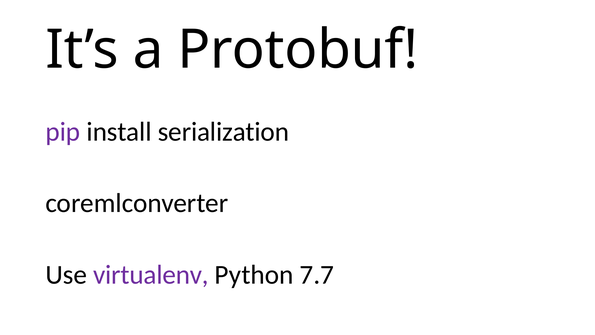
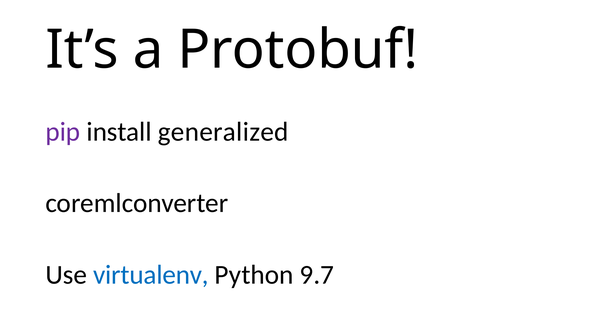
serialization: serialization -> generalized
virtualenv colour: purple -> blue
7.7: 7.7 -> 9.7
